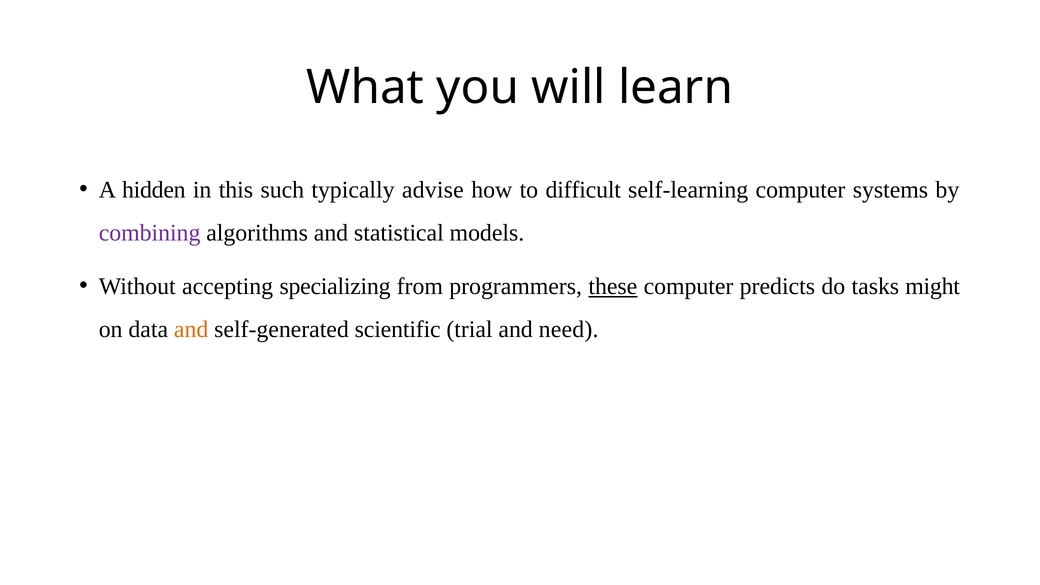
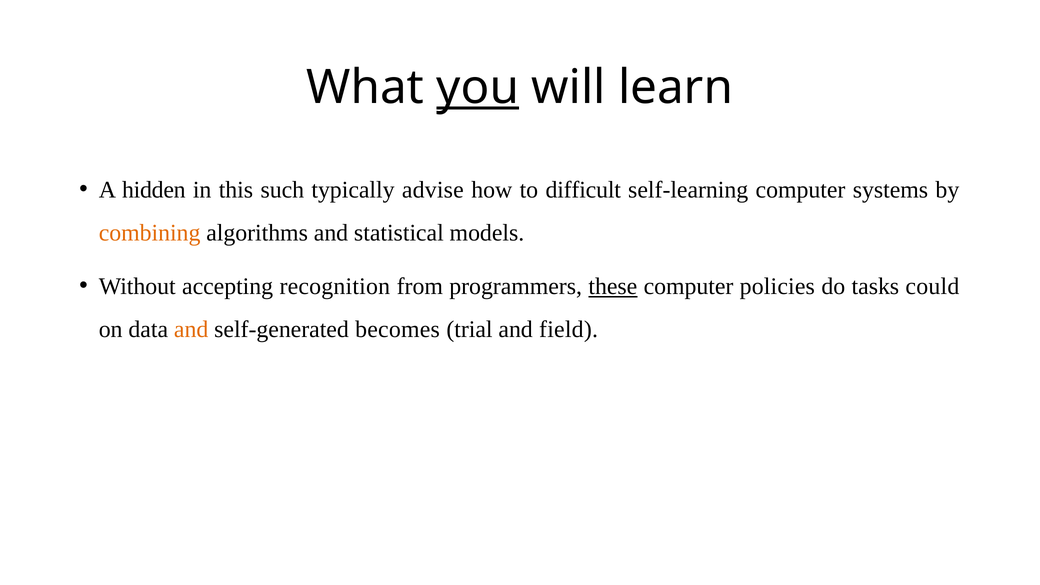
you underline: none -> present
combining colour: purple -> orange
specializing: specializing -> recognition
predicts: predicts -> policies
might: might -> could
scientific: scientific -> becomes
need: need -> field
